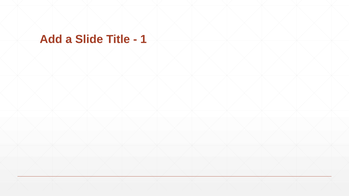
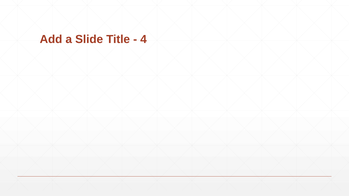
1: 1 -> 4
